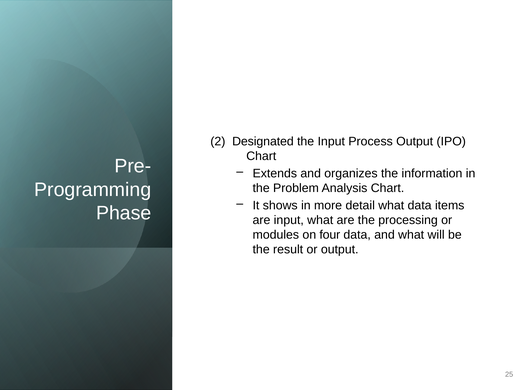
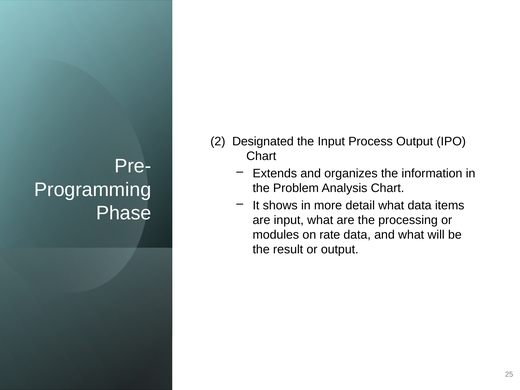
four: four -> rate
